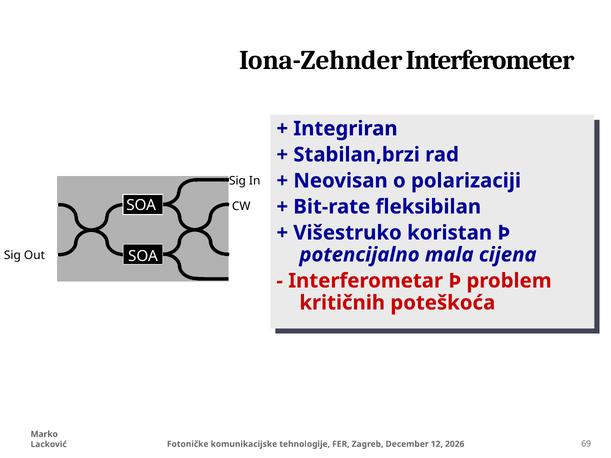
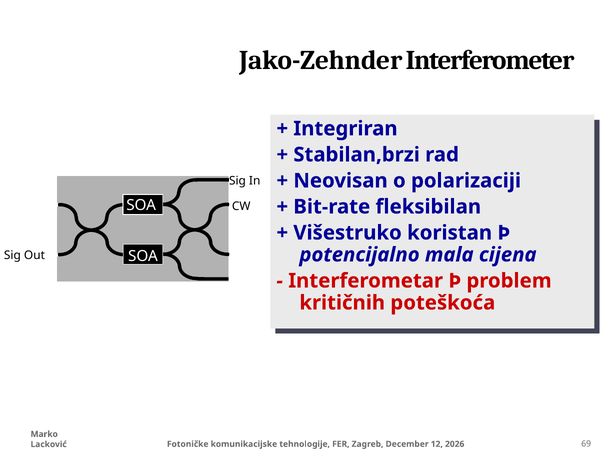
Iona-Zehnder: Iona-Zehnder -> Jako-Zehnder
